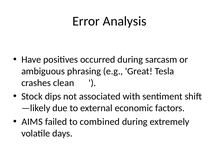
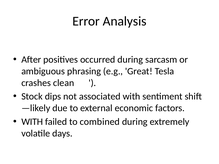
Have: Have -> After
AIMS at (32, 122): AIMS -> WITH
